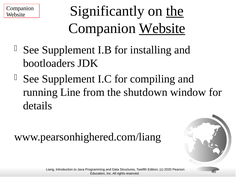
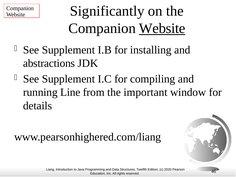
the at (175, 11) underline: present -> none
bootloaders: bootloaders -> abstractions
shutdown: shutdown -> important
